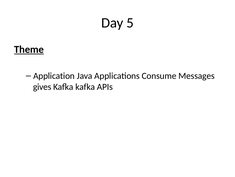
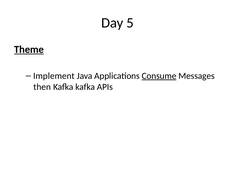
Application: Application -> Implement
Consume underline: none -> present
gives: gives -> then
